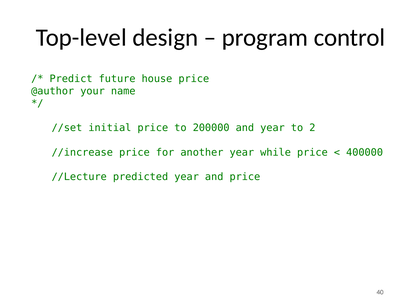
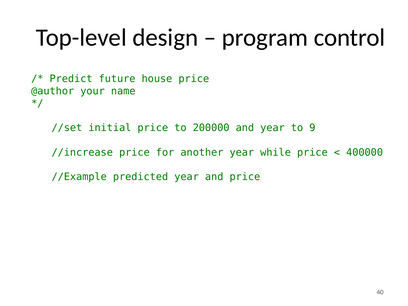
2: 2 -> 9
//Lecture: //Lecture -> //Example
